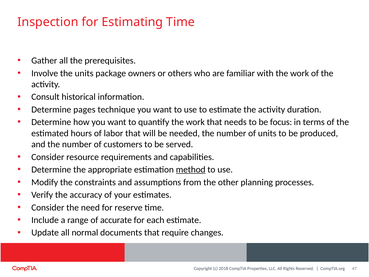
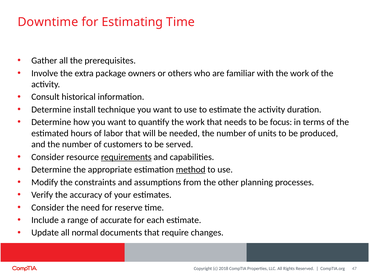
Inspection: Inspection -> Downtime
the units: units -> extra
pages: pages -> install
requirements underline: none -> present
